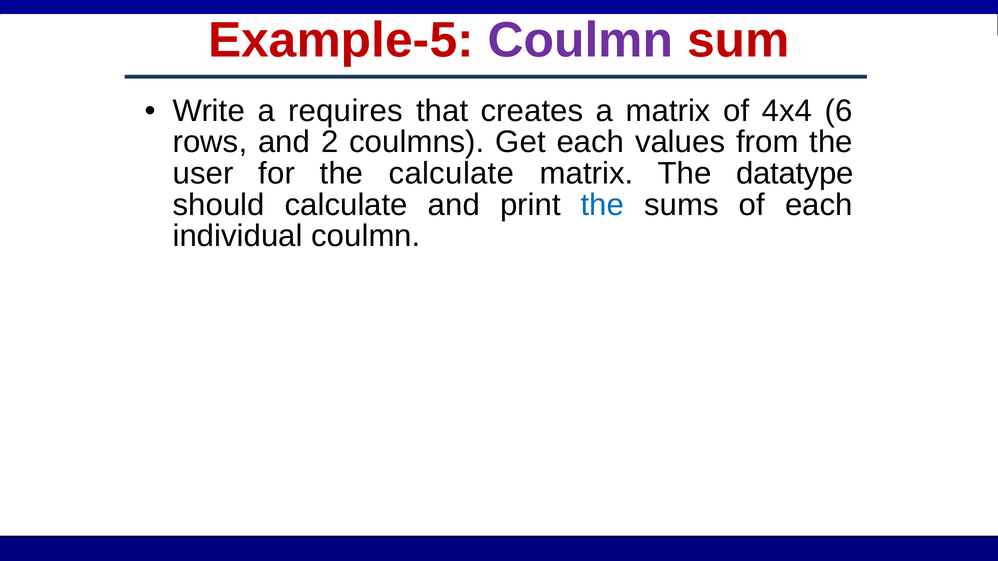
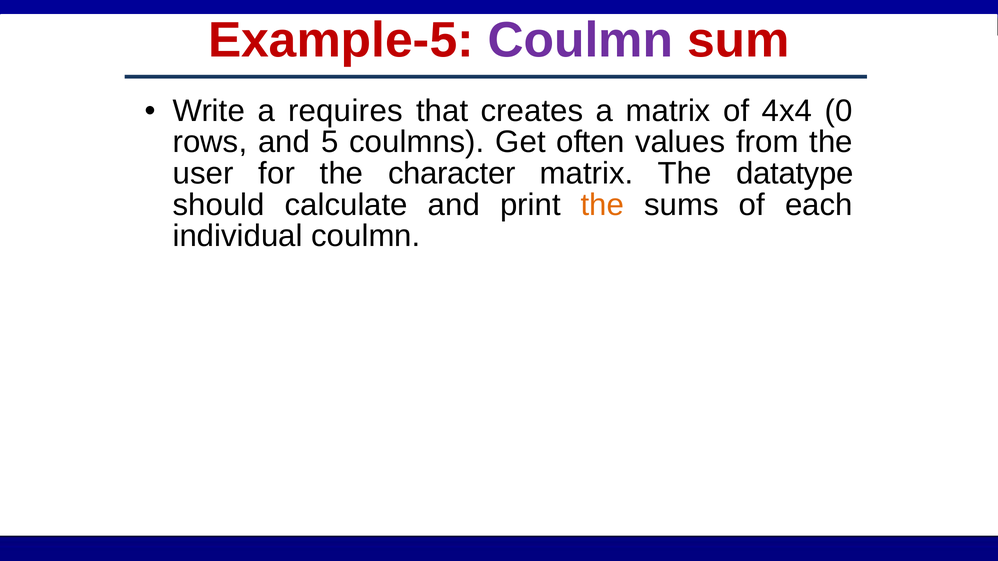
6: 6 -> 0
2: 2 -> 5
Get each: each -> often
the calculate: calculate -> character
the at (603, 205) colour: blue -> orange
